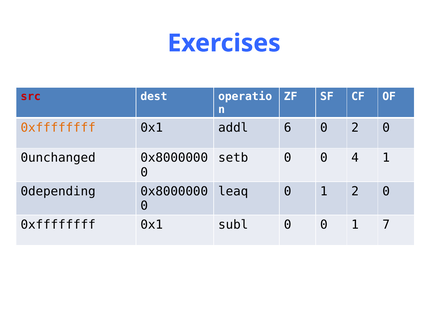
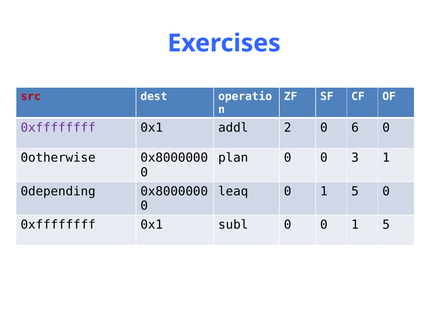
0xffffffff at (58, 128) colour: orange -> purple
6: 6 -> 2
0 2: 2 -> 6
0unchanged: 0unchanged -> 0otherwise
setb: setb -> plan
4: 4 -> 3
2 at (355, 191): 2 -> 5
0 0 1 7: 7 -> 5
